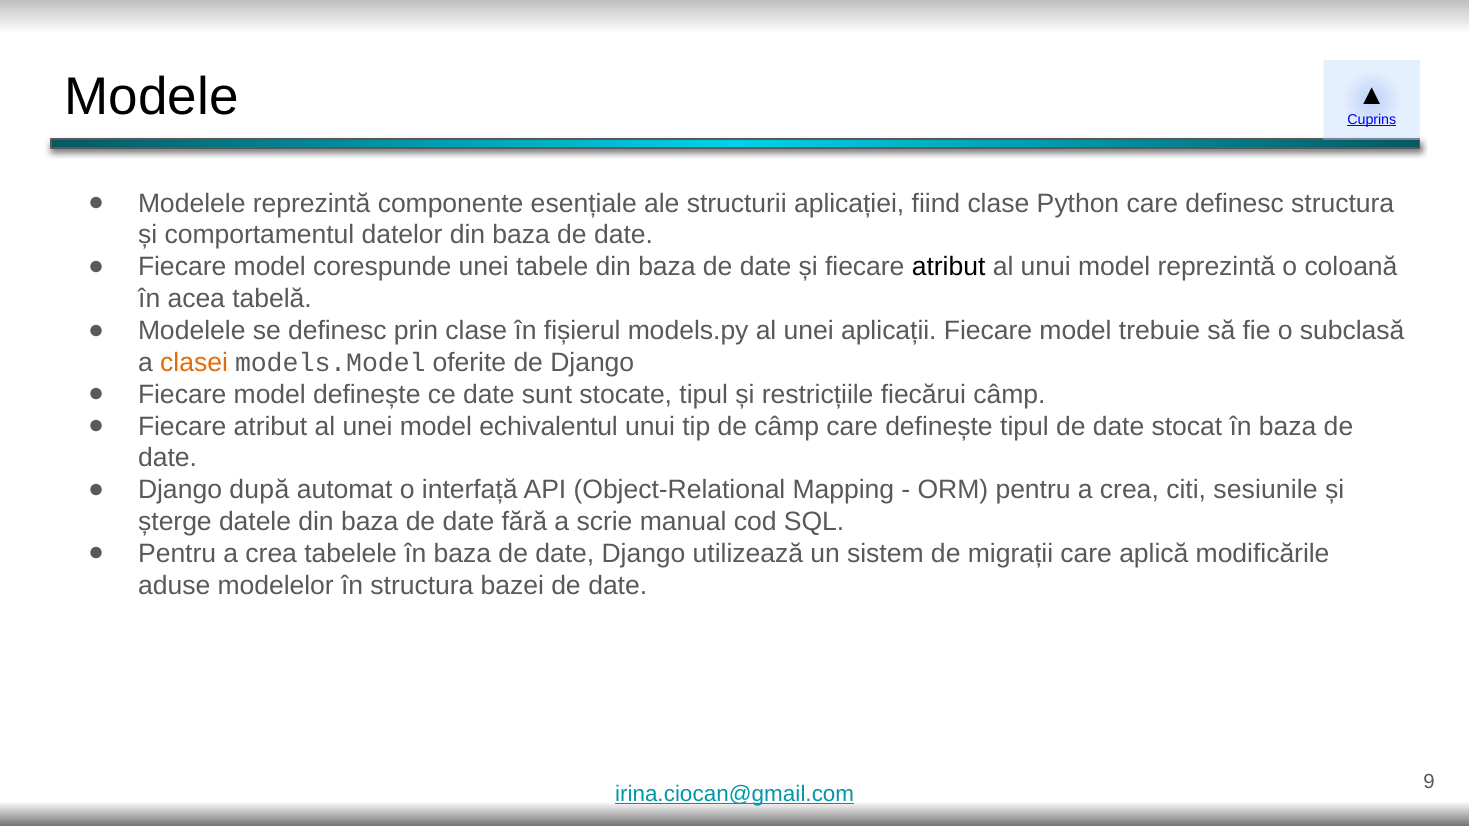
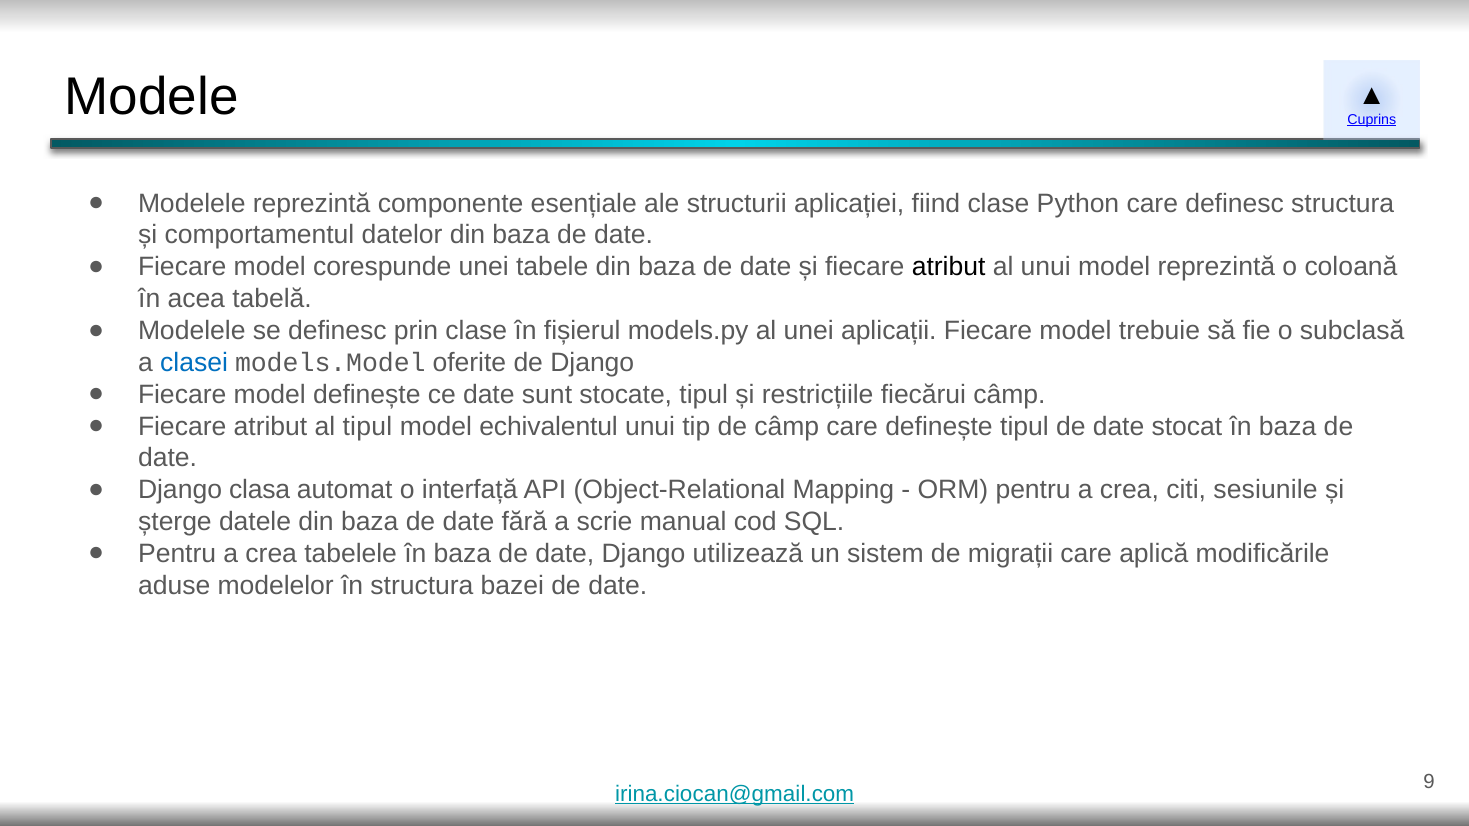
clasei colour: orange -> blue
atribut al unei: unei -> tipul
după: după -> clasa
